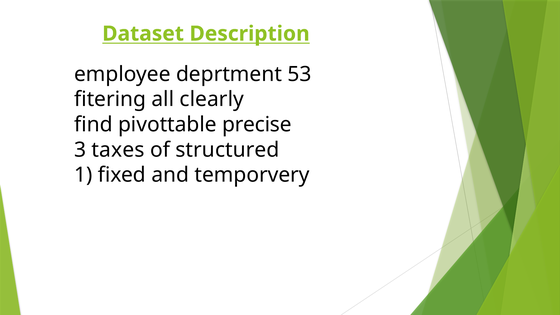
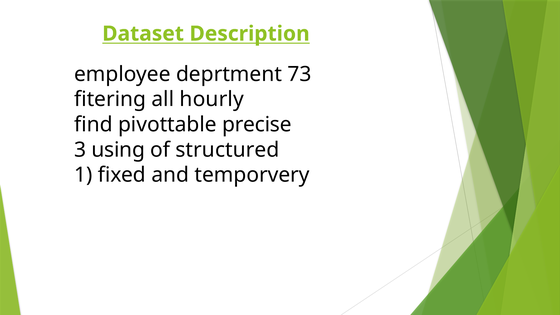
53: 53 -> 73
clearly: clearly -> hourly
taxes: taxes -> using
